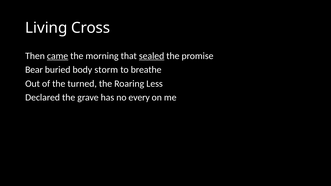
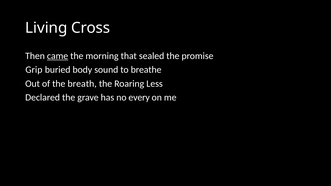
sealed underline: present -> none
Bear: Bear -> Grip
storm: storm -> sound
turned: turned -> breath
